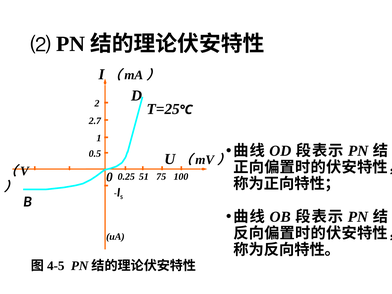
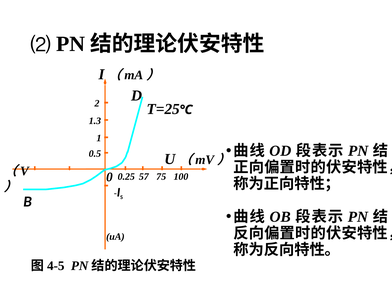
2.7: 2.7 -> 1.3
51: 51 -> 57
